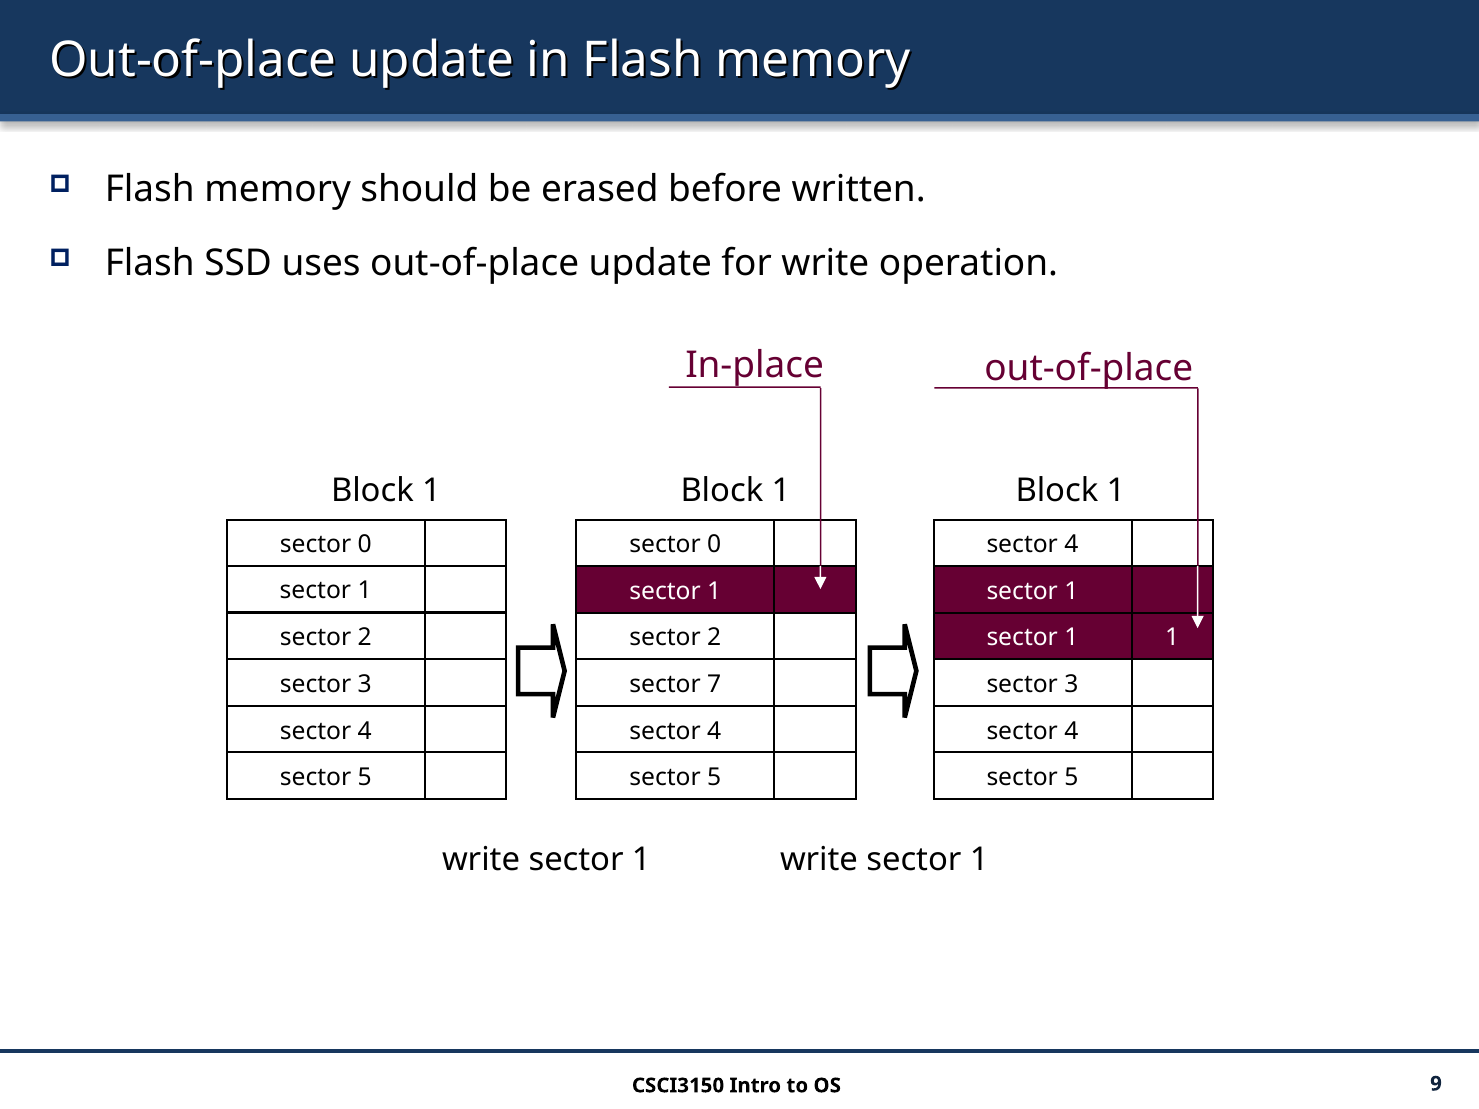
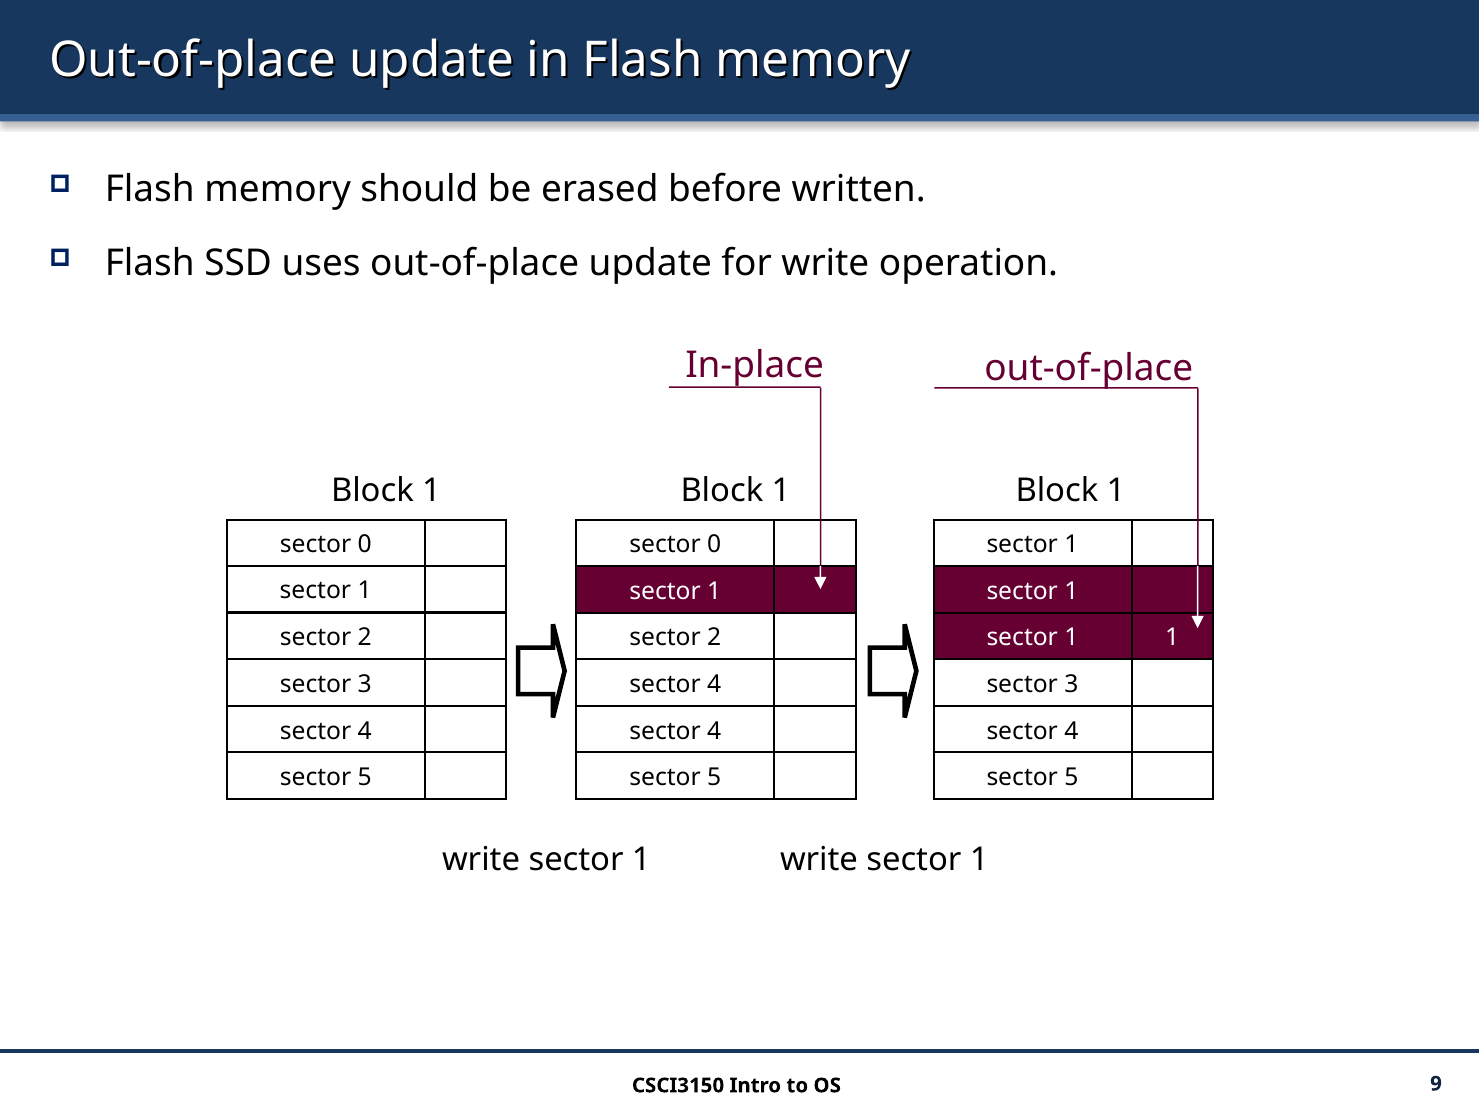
4 at (1071, 545): 4 -> 1
7 at (714, 684): 7 -> 4
